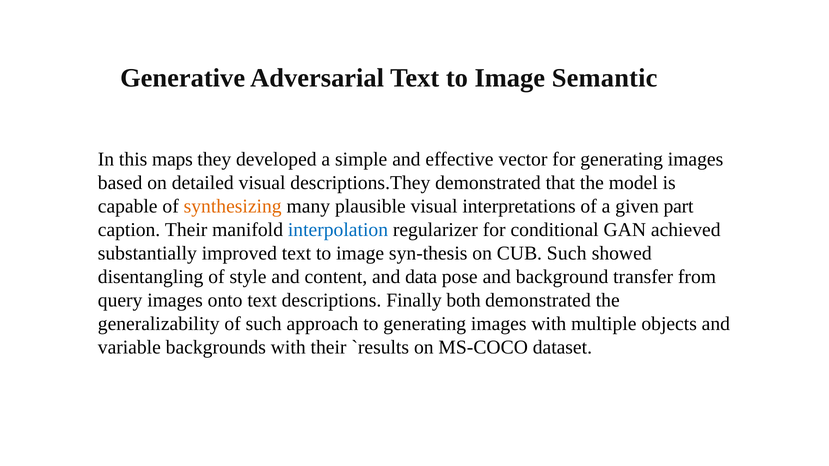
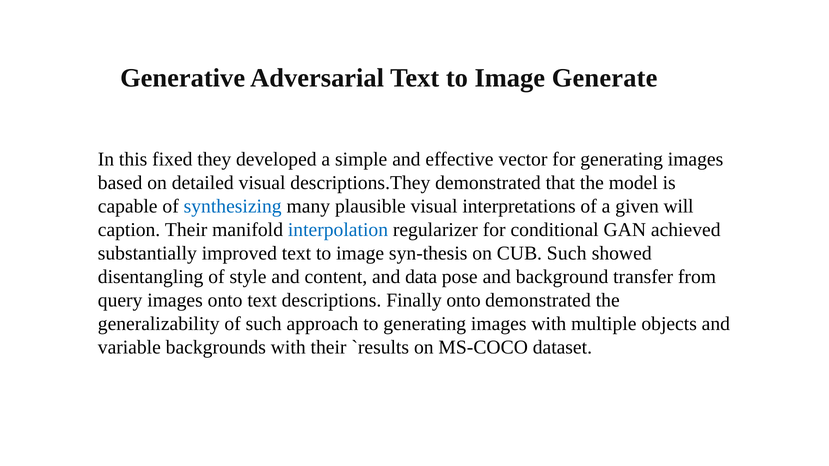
Semantic: Semantic -> Generate
maps: maps -> fixed
synthesizing colour: orange -> blue
part: part -> will
Finally both: both -> onto
